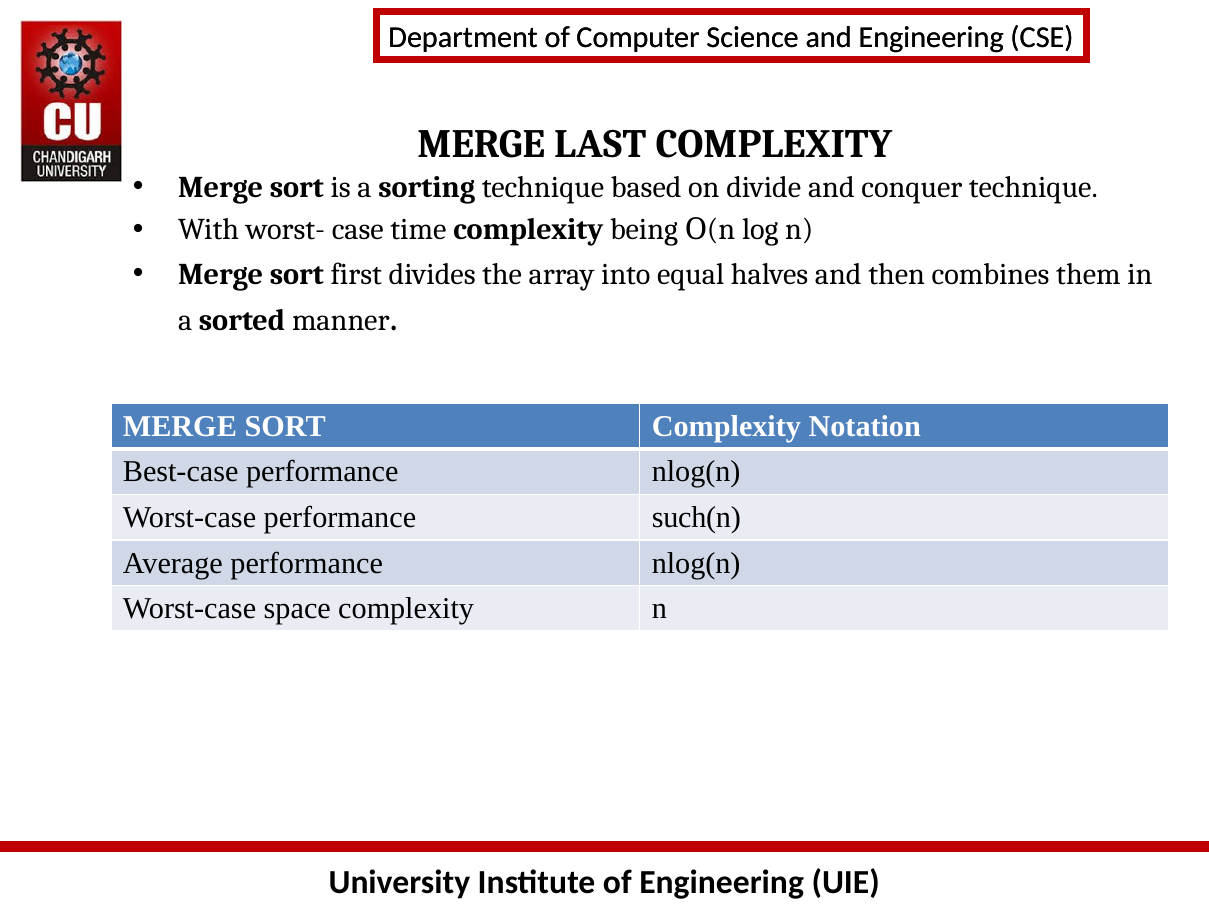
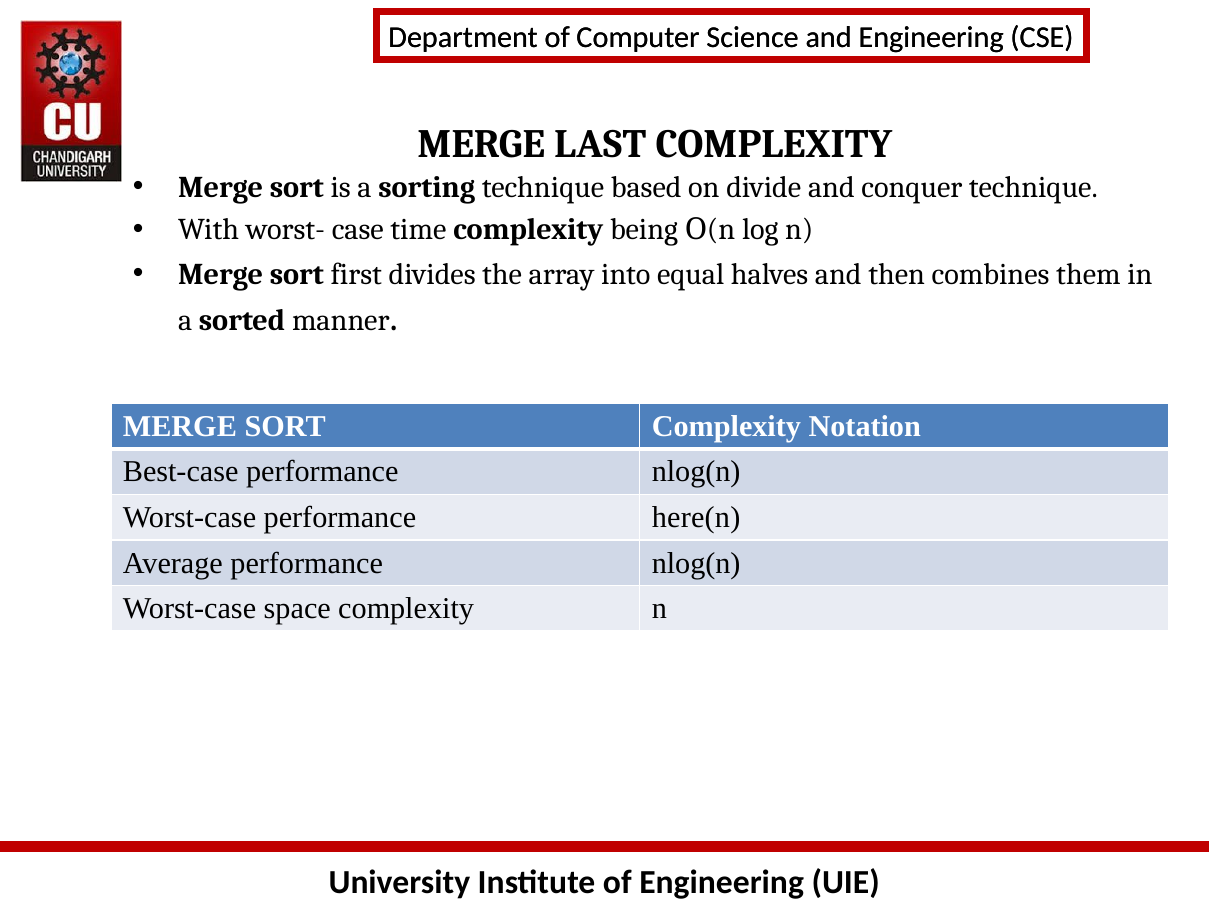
such(n: such(n -> here(n
